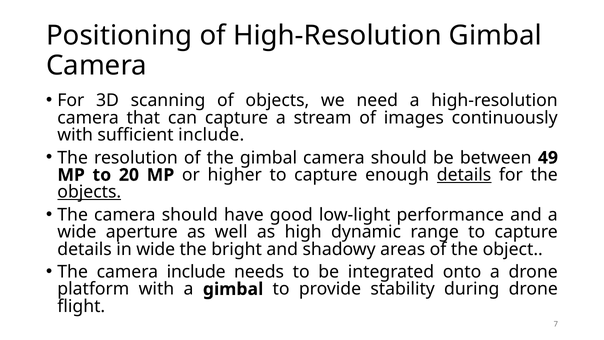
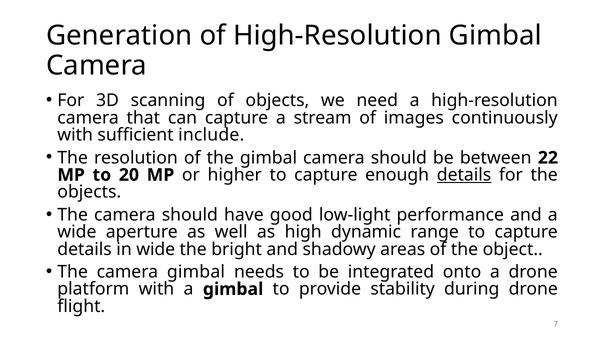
Positioning: Positioning -> Generation
49: 49 -> 22
objects at (89, 192) underline: present -> none
camera include: include -> gimbal
